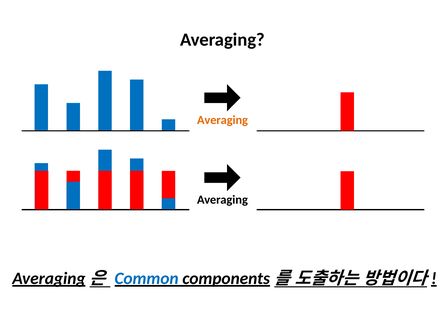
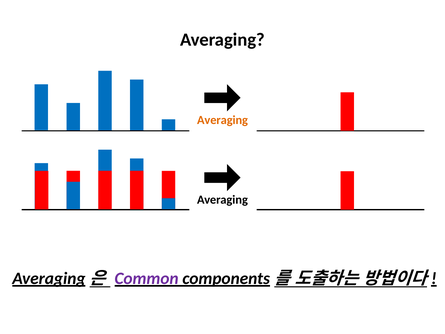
Common colour: blue -> purple
